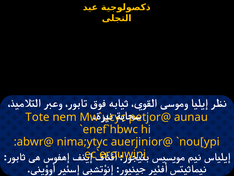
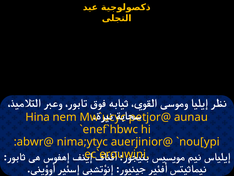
Tote: Tote -> Hina
